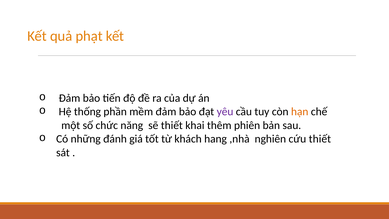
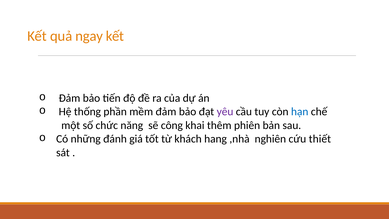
phạt: phạt -> ngay
hạn colour: orange -> blue
sẽ thiết: thiết -> công
